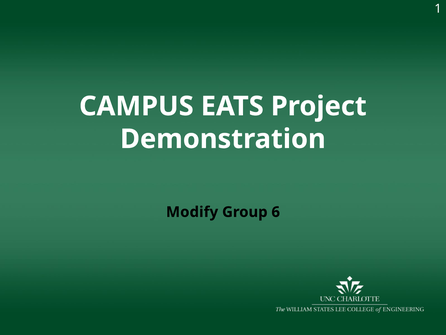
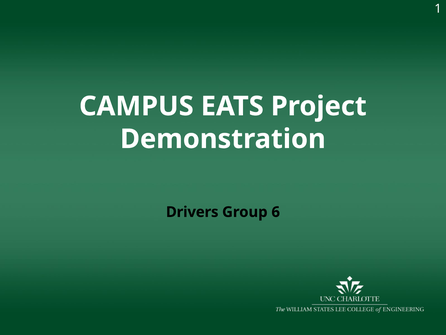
Modify: Modify -> Drivers
